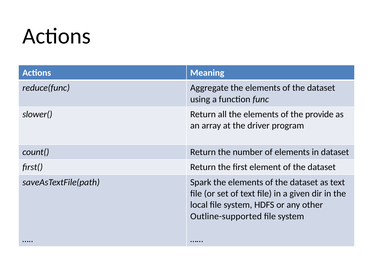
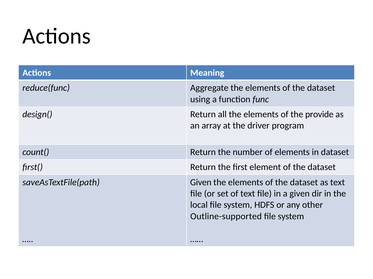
slower(: slower( -> design(
Spark at (201, 183): Spark -> Given
